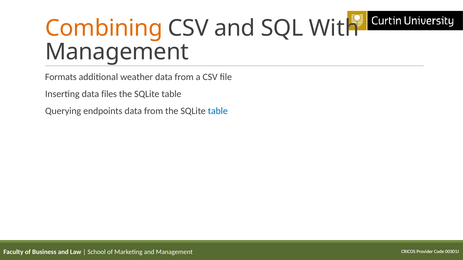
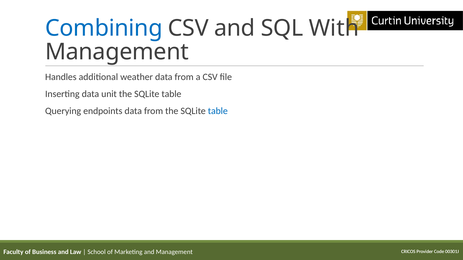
Combining colour: orange -> blue
Formats: Formats -> Handles
files: files -> unit
